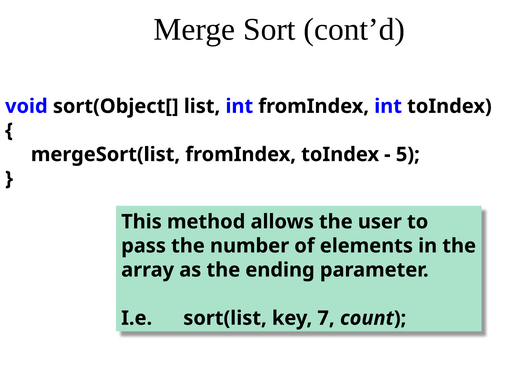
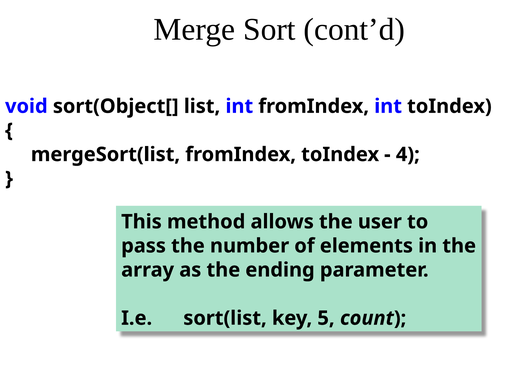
5: 5 -> 4
7: 7 -> 5
